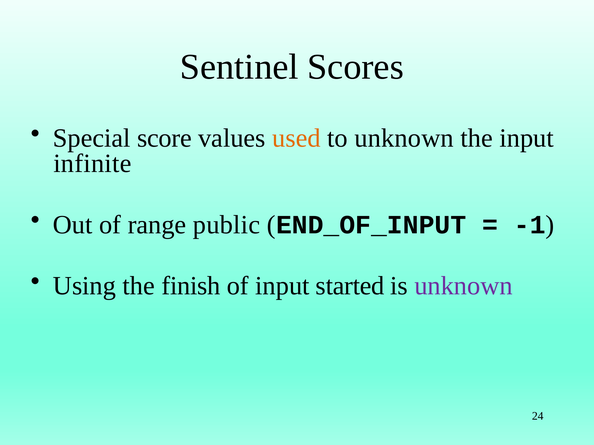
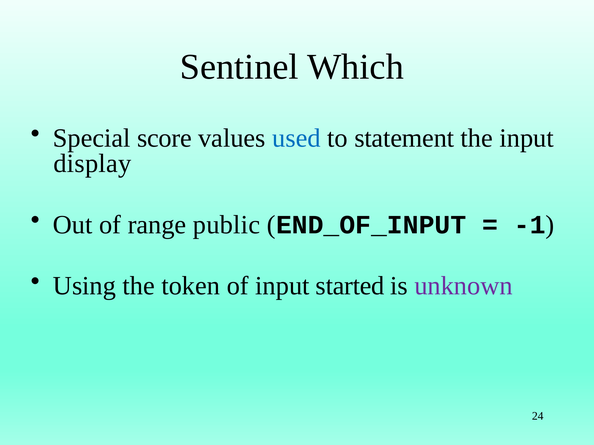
Scores: Scores -> Which
used colour: orange -> blue
to unknown: unknown -> statement
infinite: infinite -> display
finish: finish -> token
